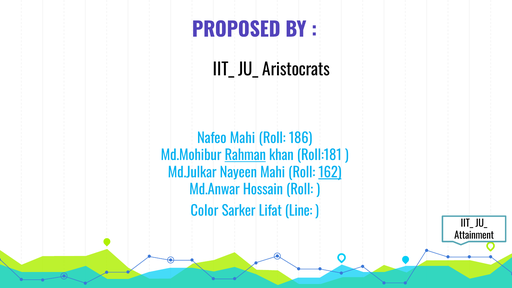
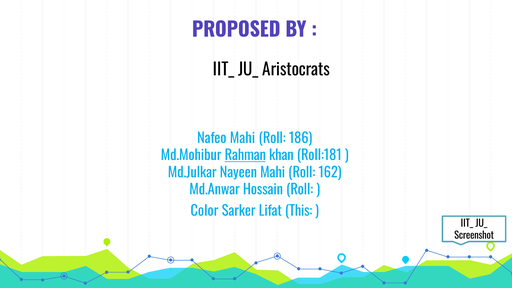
162 underline: present -> none
Line: Line -> This
Attainment: Attainment -> Screenshot
